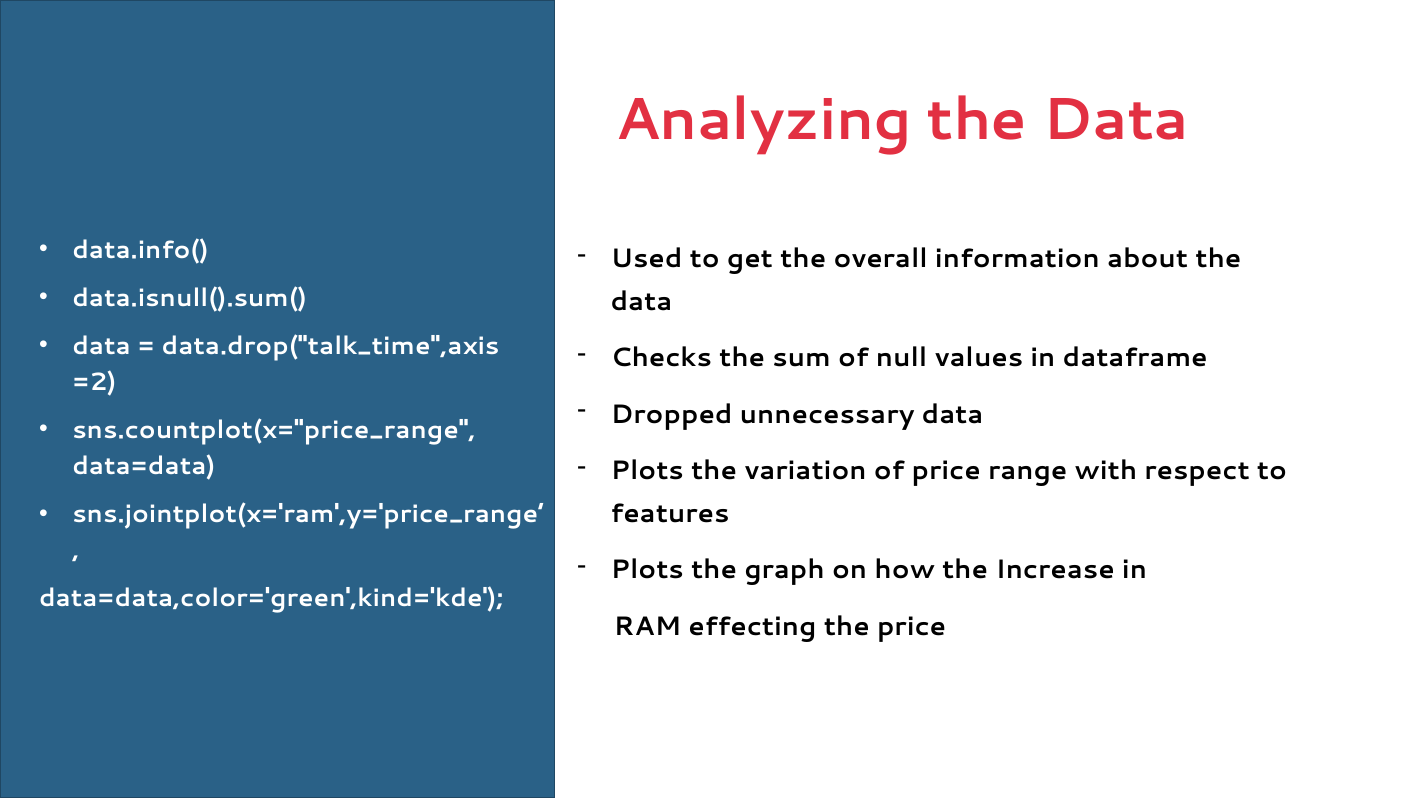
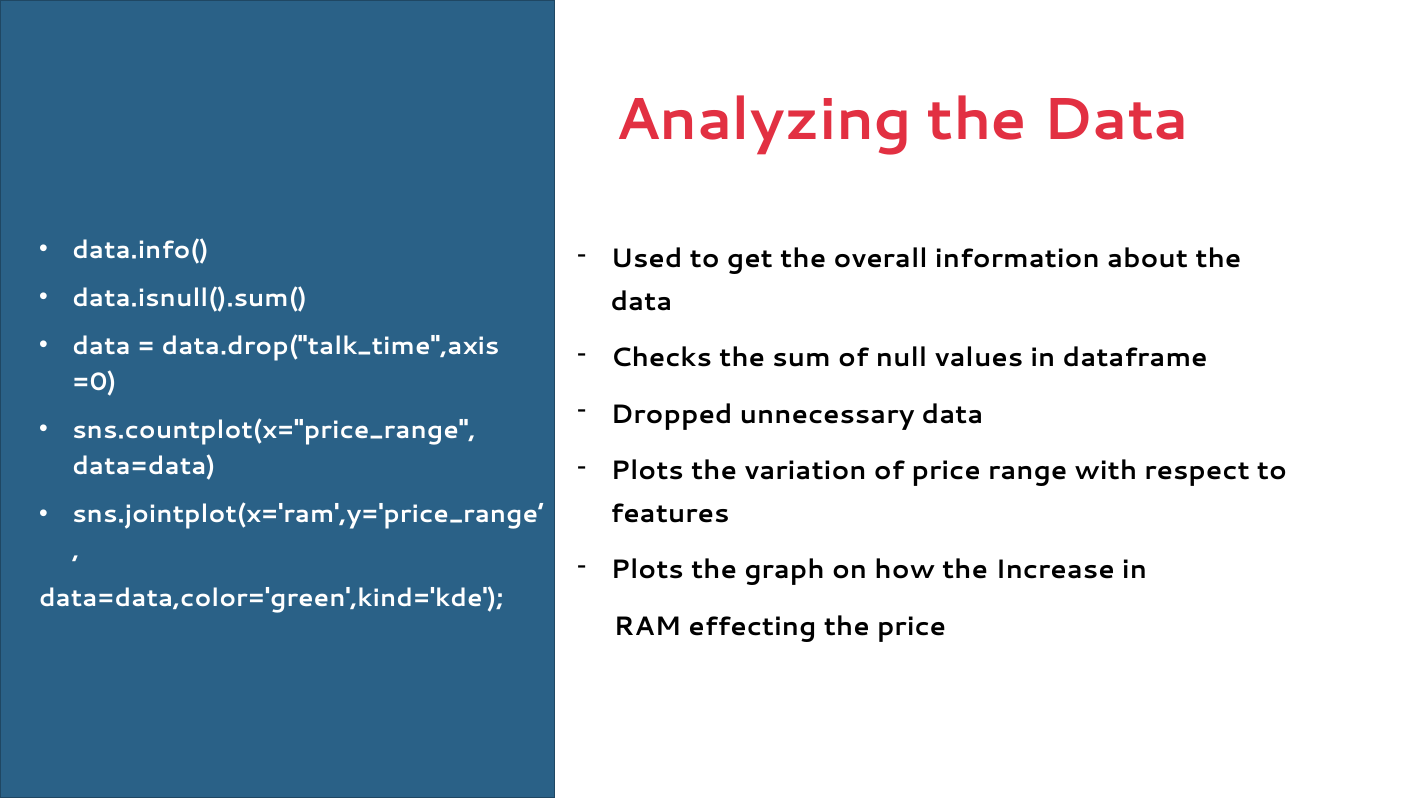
=2: =2 -> =0
